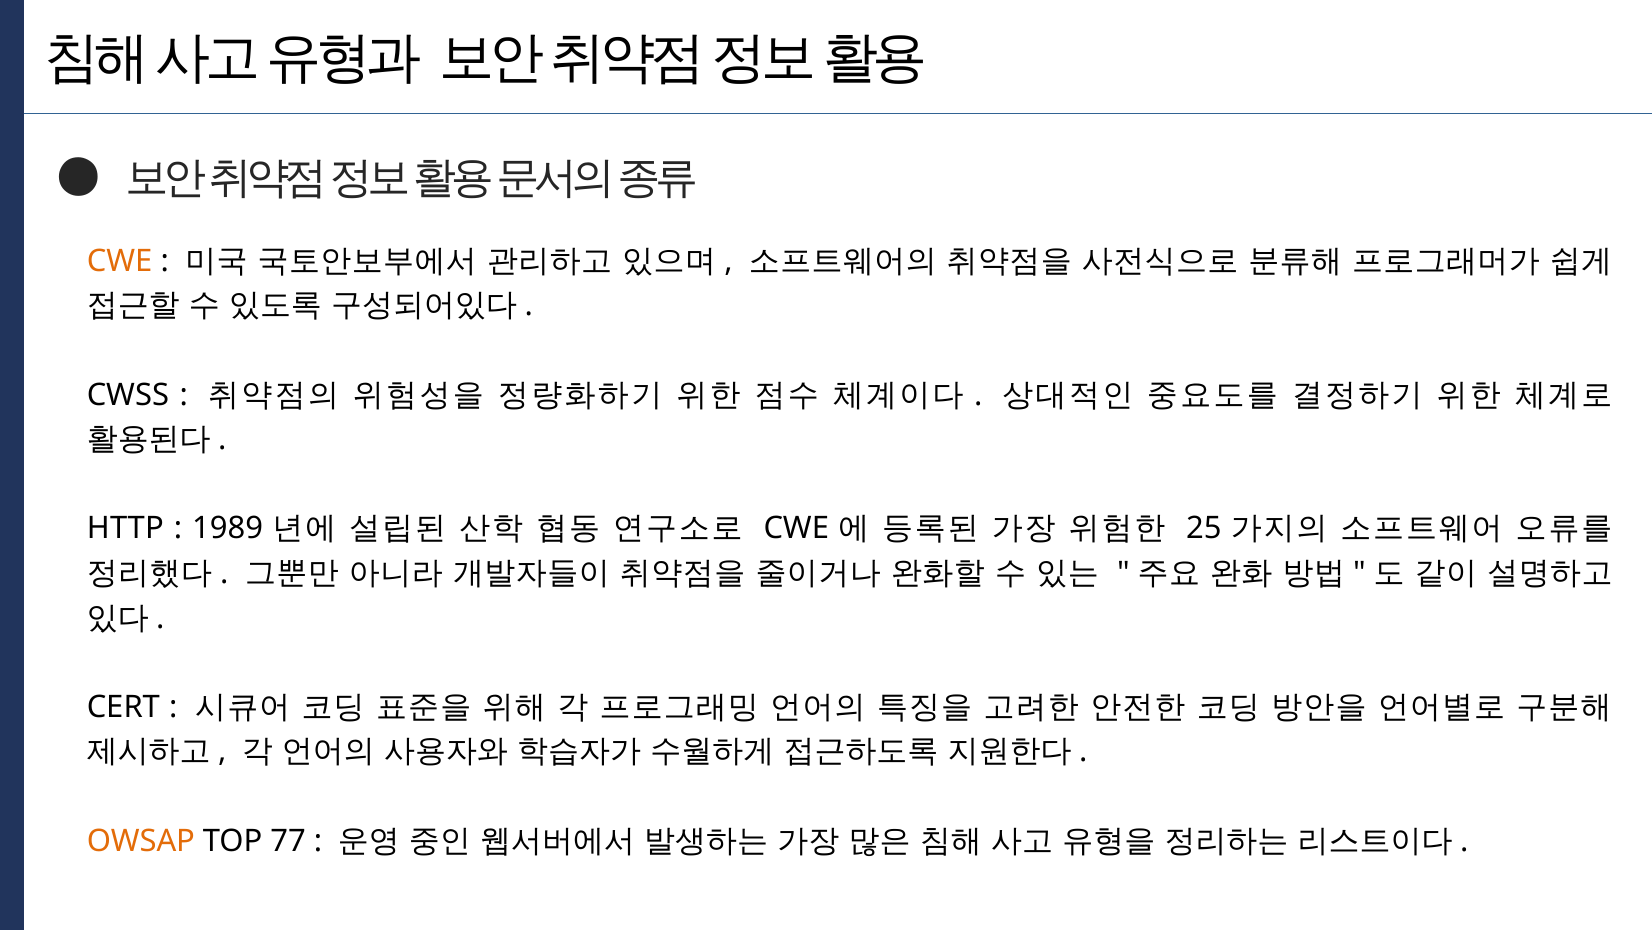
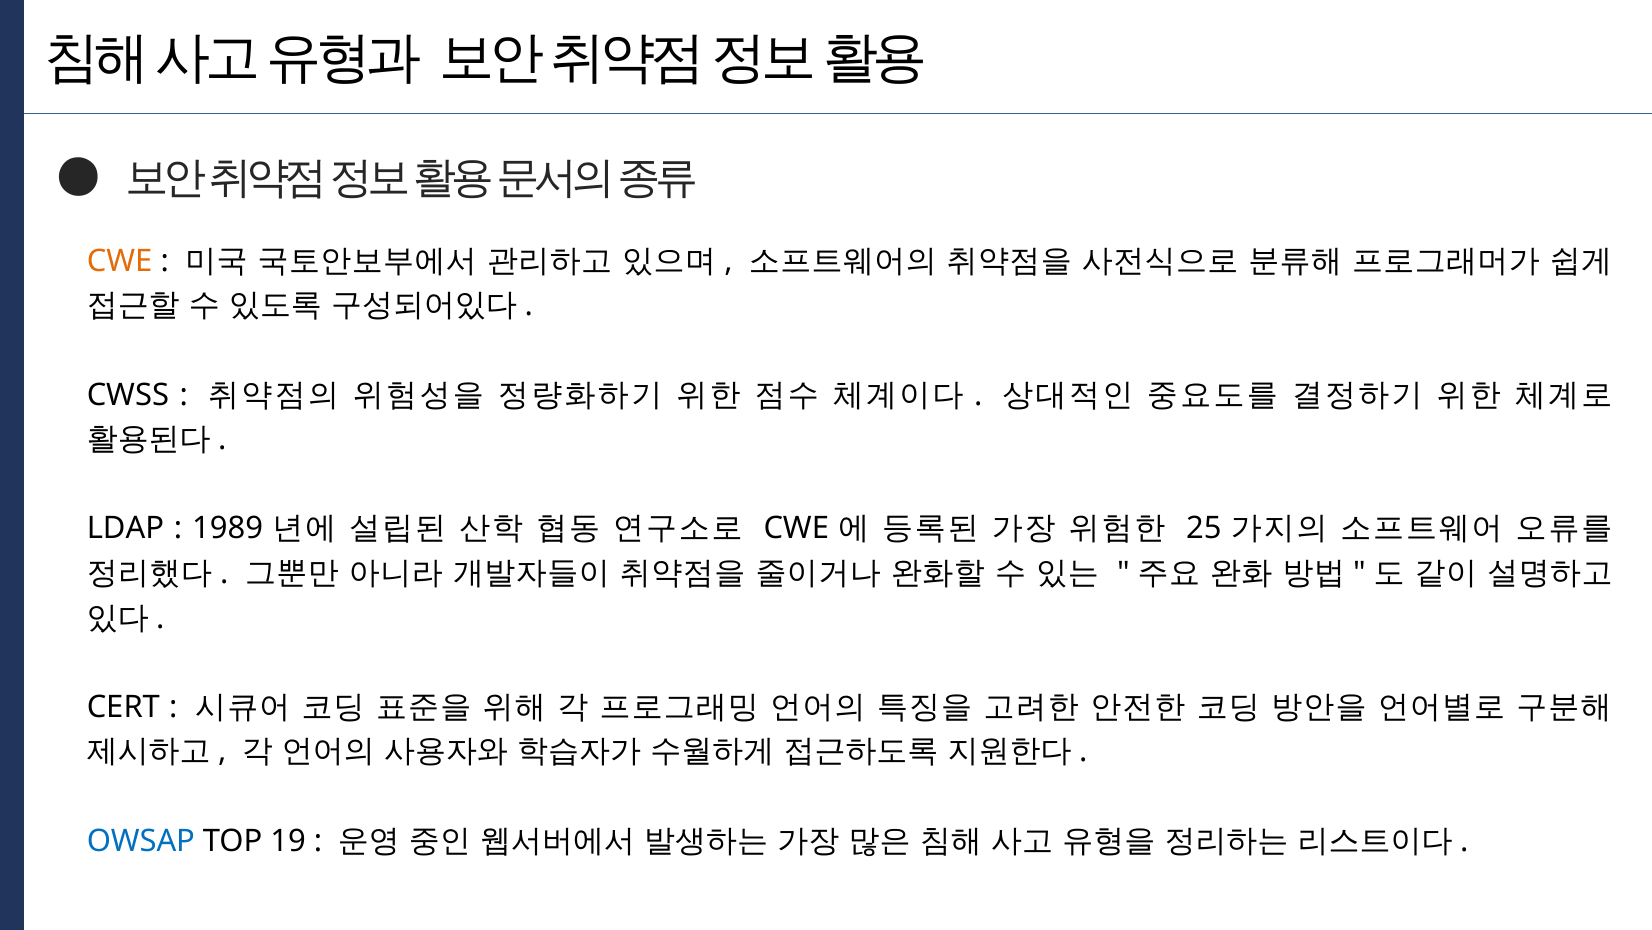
HTTP: HTTP -> LDAP
OWSAP colour: orange -> blue
77: 77 -> 19
